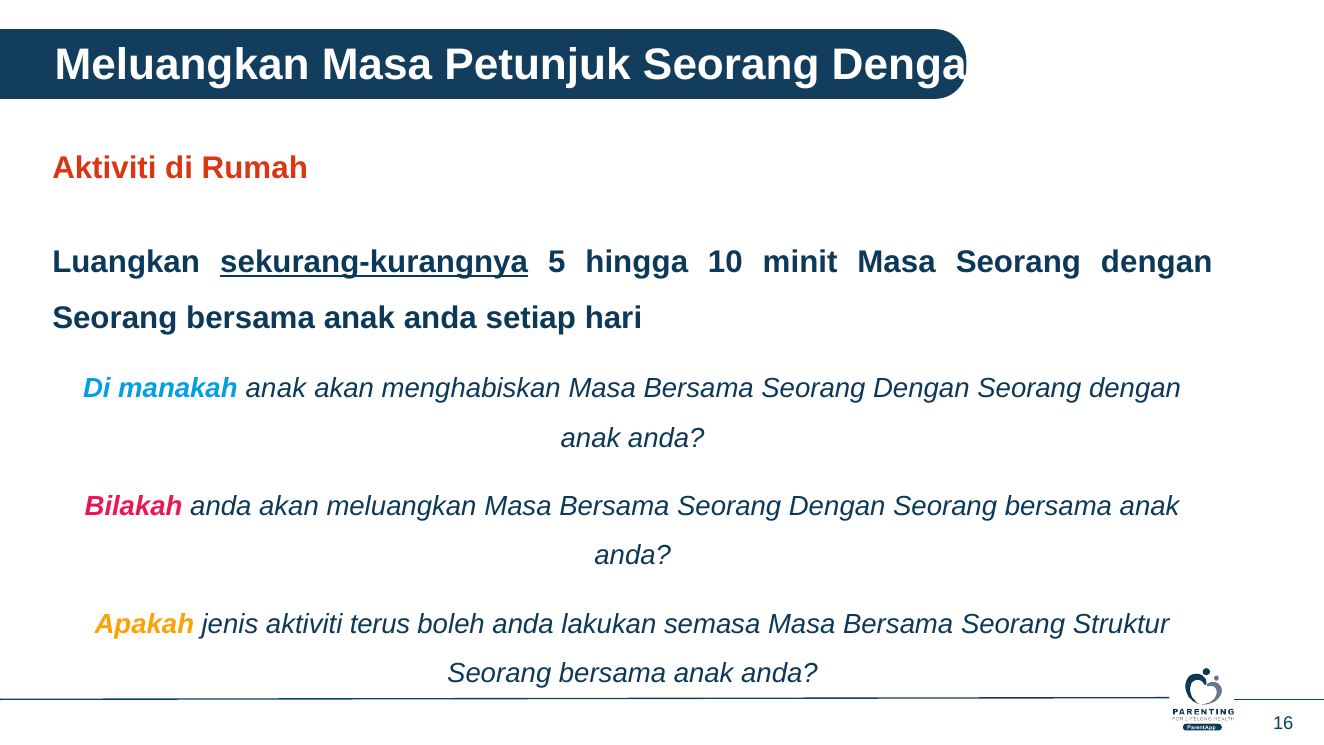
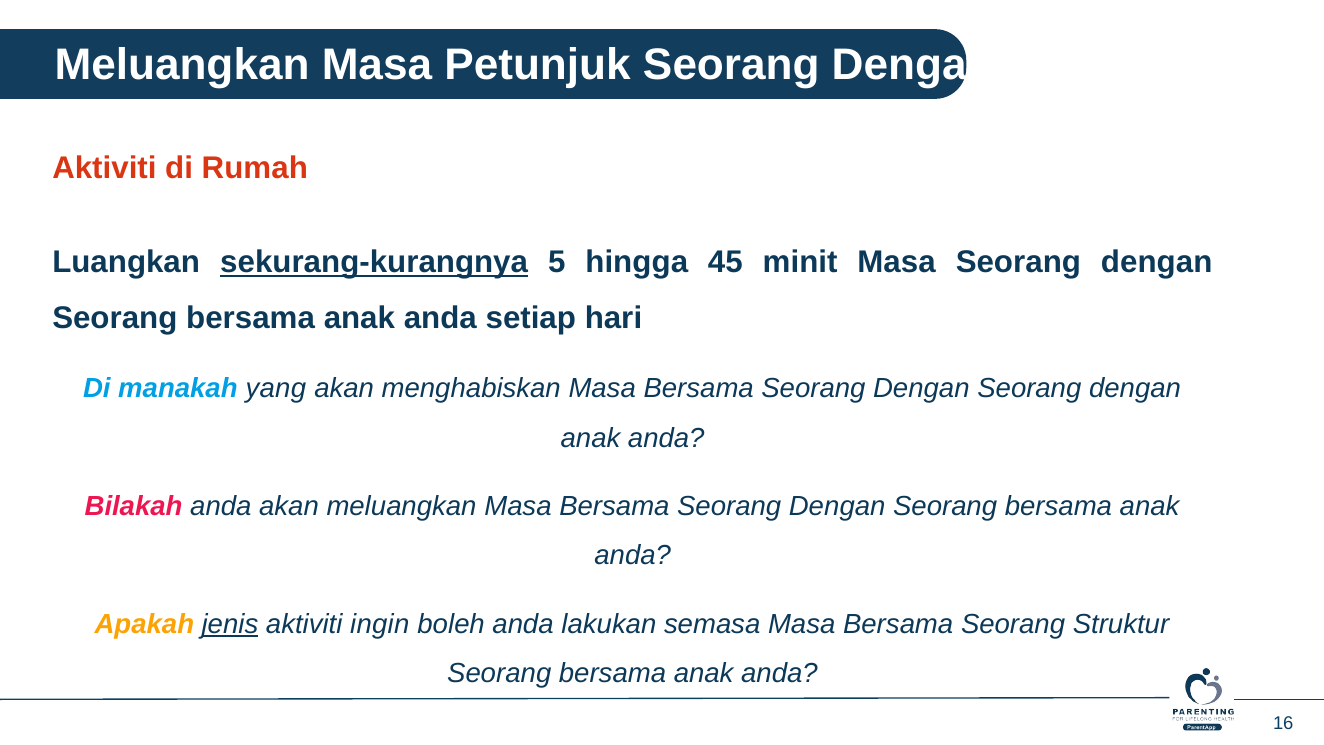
10: 10 -> 45
manakah anak: anak -> yang
jenis underline: none -> present
terus: terus -> ingin
